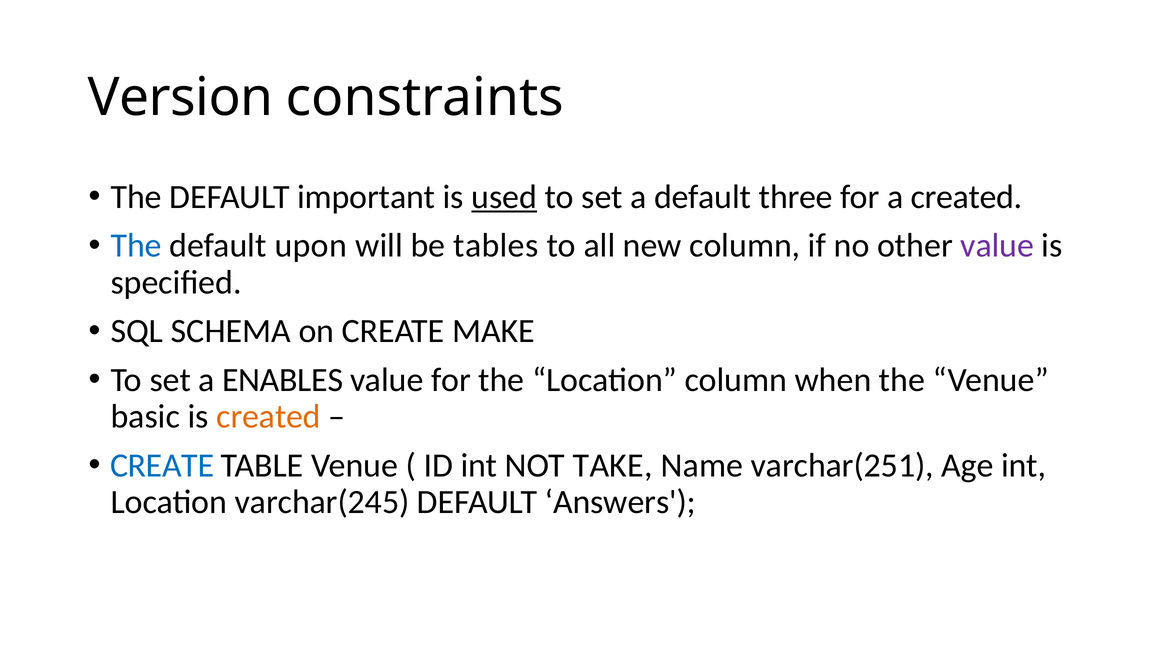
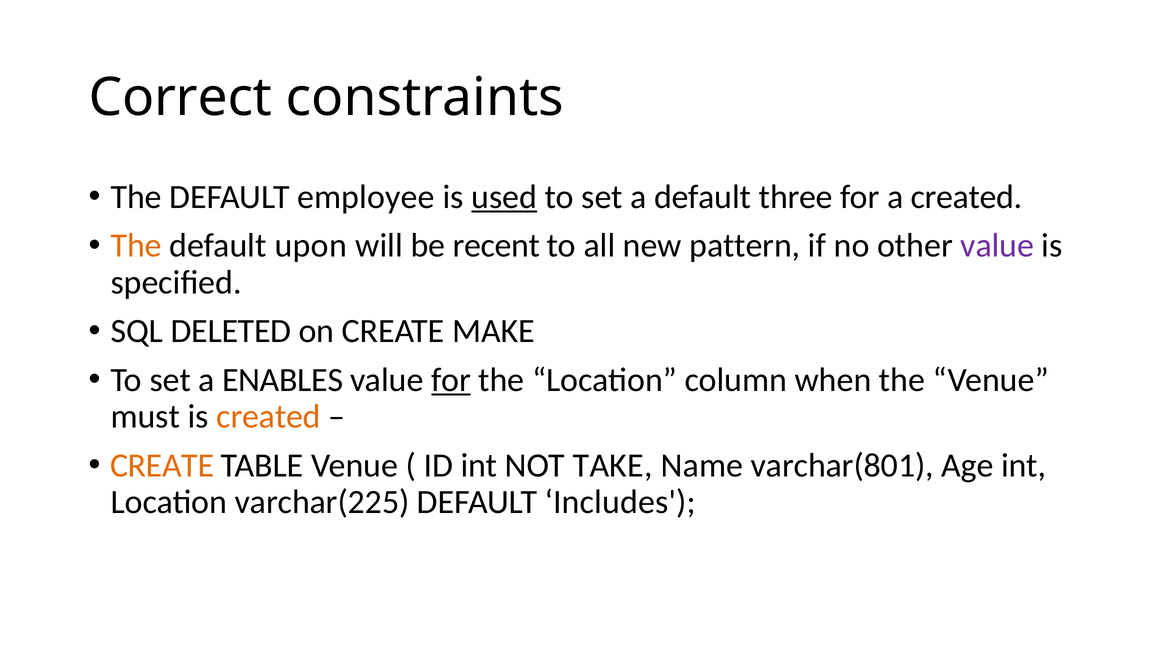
Version: Version -> Correct
important: important -> employee
The at (136, 246) colour: blue -> orange
tables: tables -> recent
new column: column -> pattern
SCHEMA: SCHEMA -> DELETED
for at (451, 380) underline: none -> present
basic: basic -> must
CREATE at (162, 465) colour: blue -> orange
varchar(251: varchar(251 -> varchar(801
varchar(245: varchar(245 -> varchar(225
Answers: Answers -> Includes
